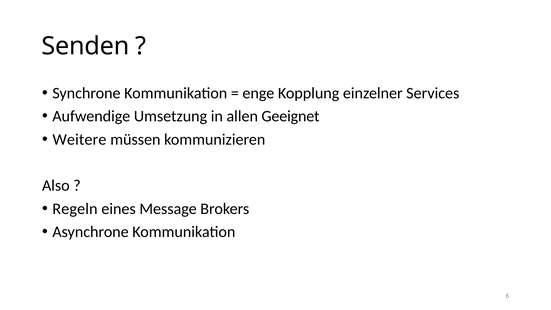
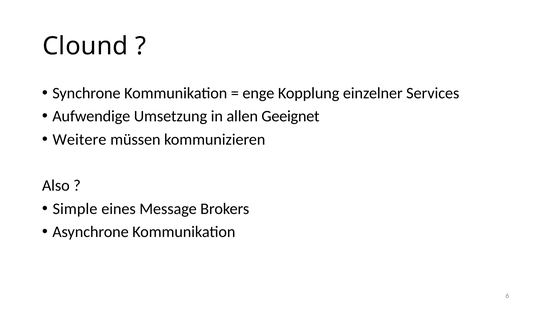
Senden: Senden -> Clound
Regeln: Regeln -> Simple
